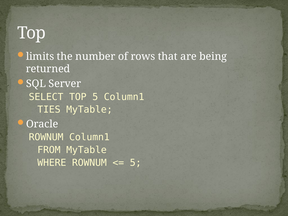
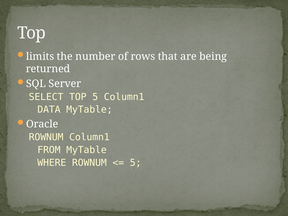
TIES: TIES -> DATA
